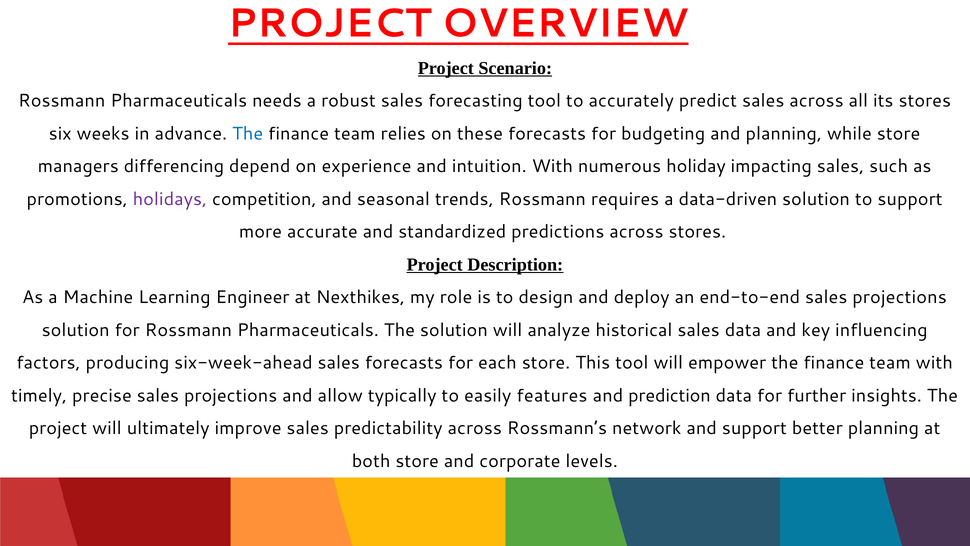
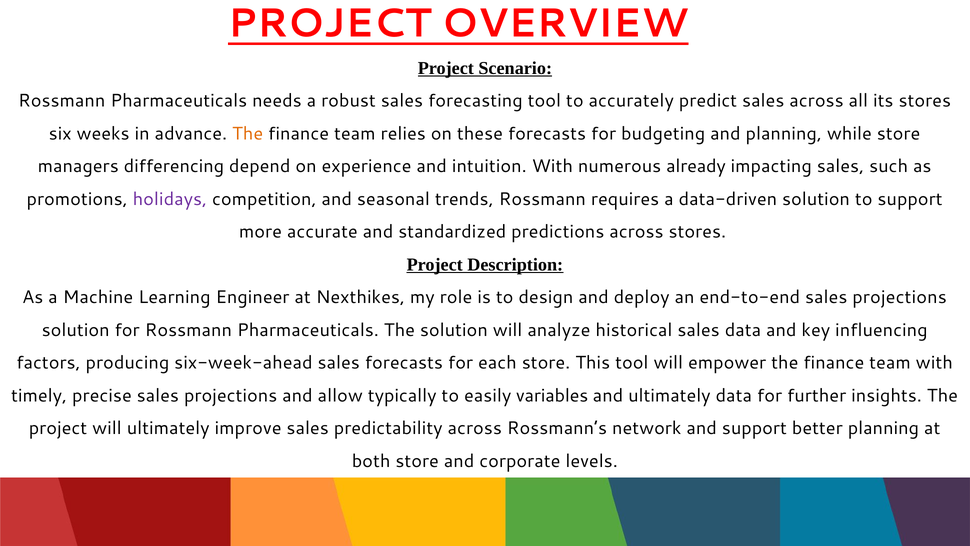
The at (248, 133) colour: blue -> orange
holiday: holiday -> already
features: features -> variables
and prediction: prediction -> ultimately
